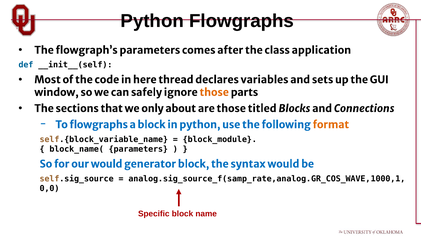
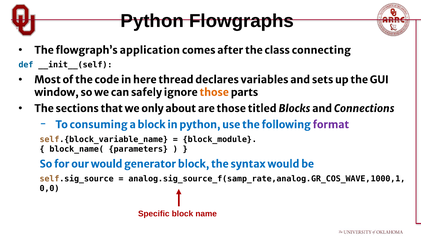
flowgraph’s parameters: parameters -> application
application: application -> connecting
To flowgraphs: flowgraphs -> consuming
format colour: orange -> purple
